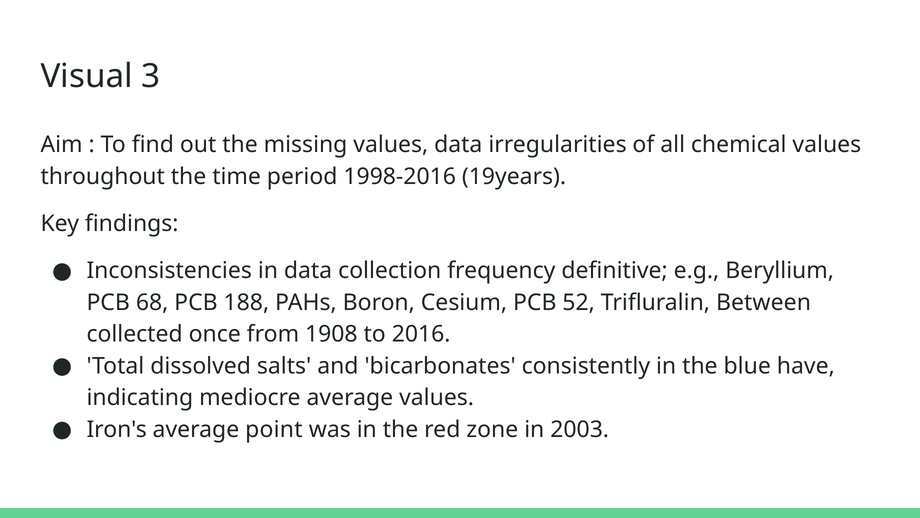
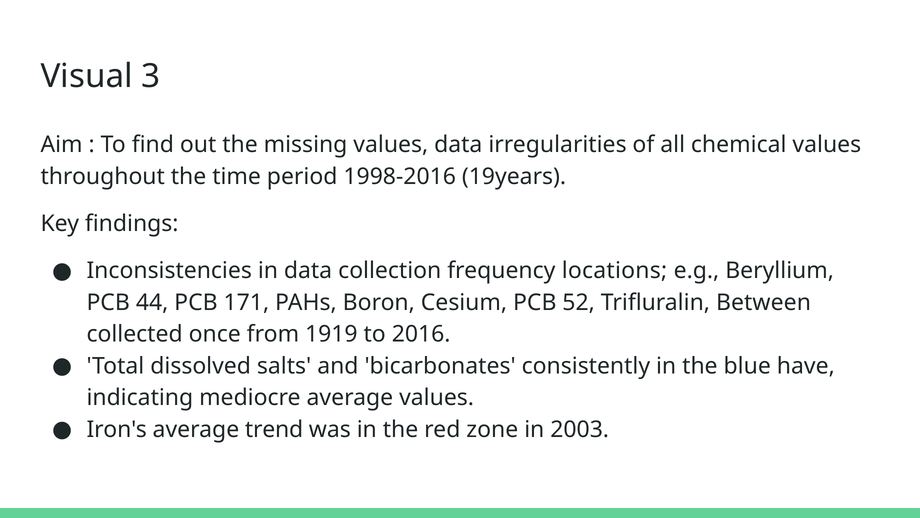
definitive: definitive -> locations
68: 68 -> 44
188: 188 -> 171
1908: 1908 -> 1919
point: point -> trend
